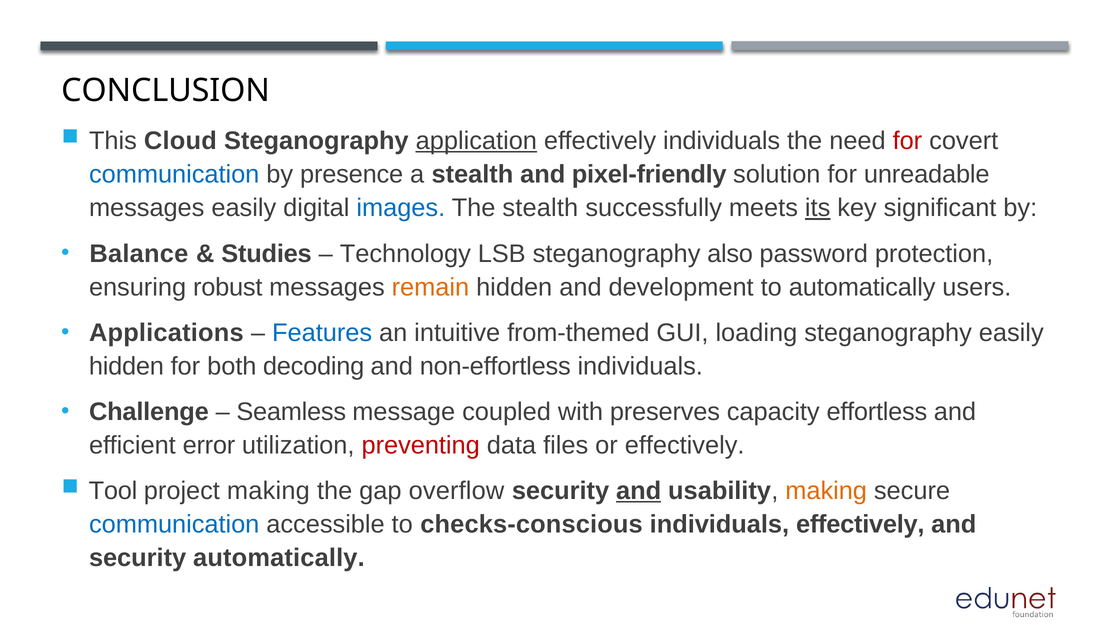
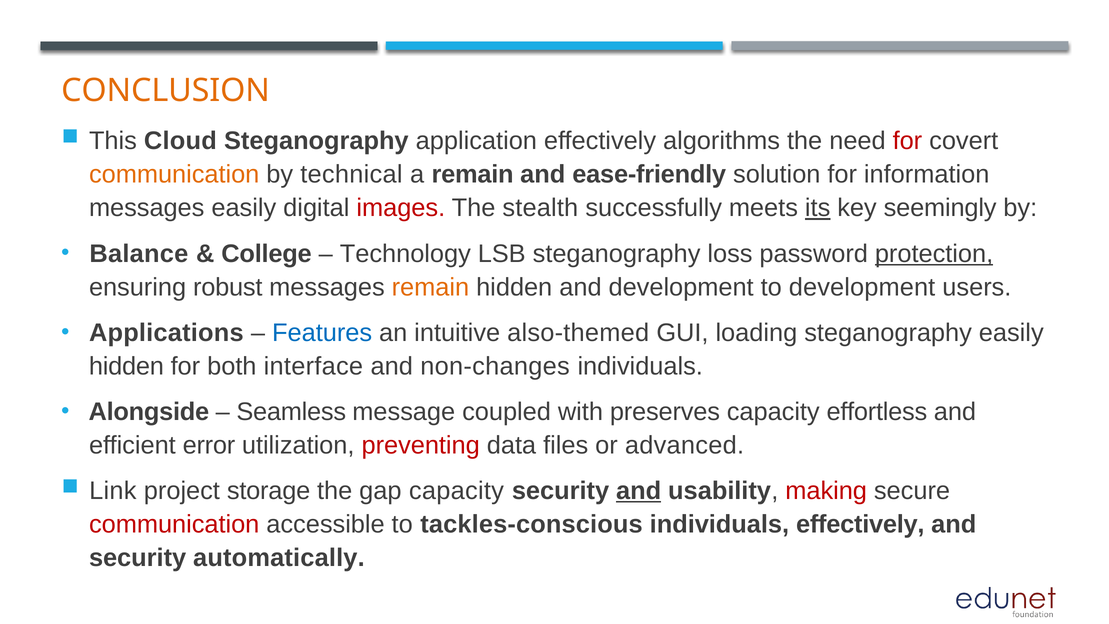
CONCLUSION colour: black -> orange
application underline: present -> none
effectively individuals: individuals -> algorithms
communication at (174, 174) colour: blue -> orange
presence: presence -> technical
a stealth: stealth -> remain
pixel-friendly: pixel-friendly -> ease-friendly
unreadable: unreadable -> information
images colour: blue -> red
significant: significant -> seemingly
Studies: Studies -> College
also: also -> loss
protection underline: none -> present
to automatically: automatically -> development
from-themed: from-themed -> also-themed
decoding: decoding -> interface
non-effortless: non-effortless -> non-changes
Challenge: Challenge -> Alongside
or effectively: effectively -> advanced
Tool: Tool -> Link
project making: making -> storage
gap overflow: overflow -> capacity
making at (826, 491) colour: orange -> red
communication at (174, 524) colour: blue -> red
checks-conscious: checks-conscious -> tackles-conscious
